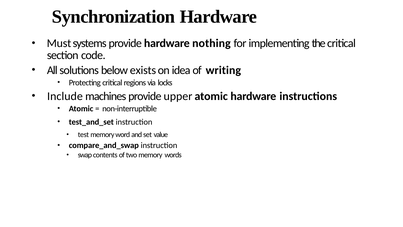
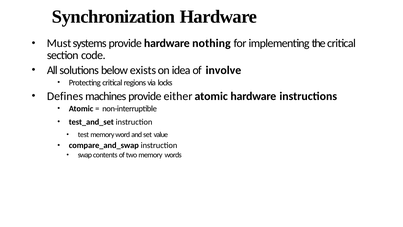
writing: writing -> involve
Include: Include -> Defines
upper: upper -> either
